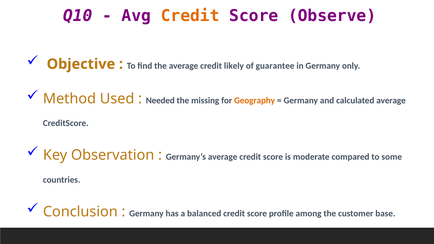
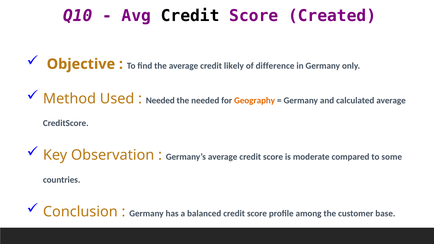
Credit at (190, 16) colour: orange -> black
Observe: Observe -> Created
guarantee: guarantee -> difference
the missing: missing -> needed
